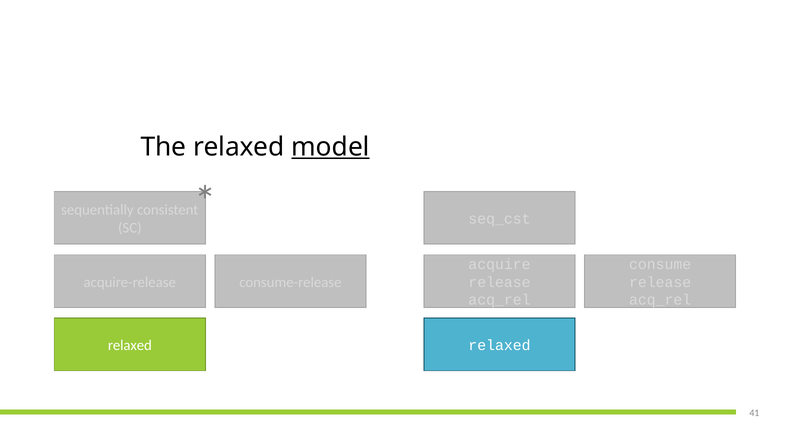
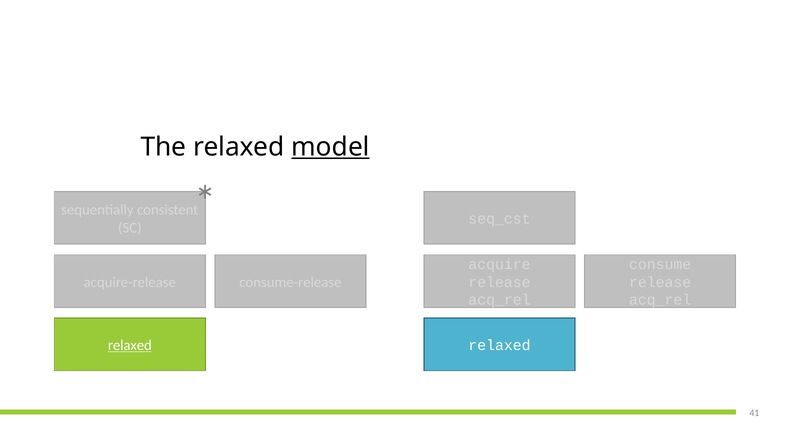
relaxed at (130, 345) underline: none -> present
